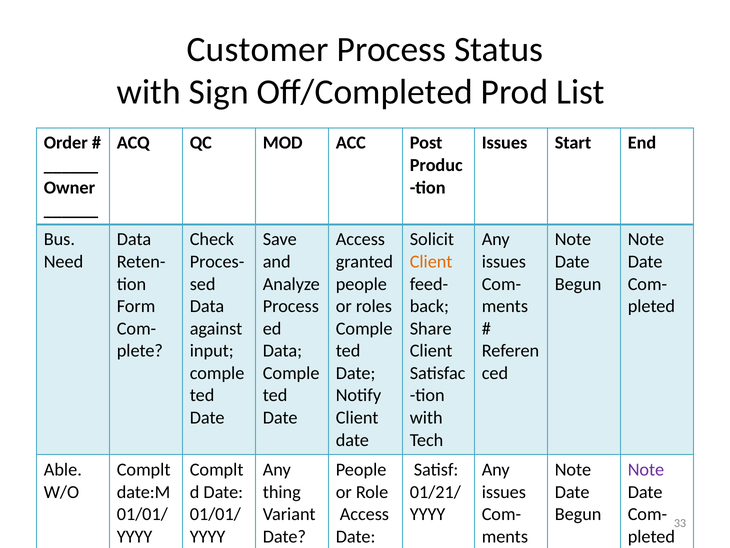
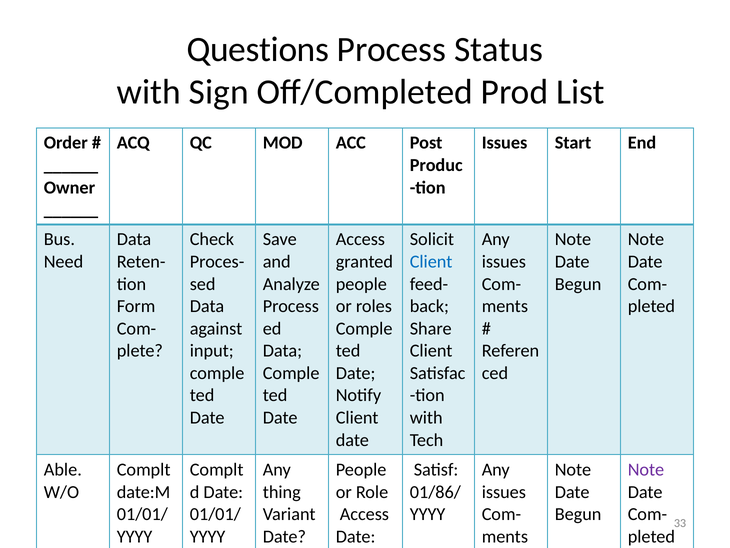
Customer: Customer -> Questions
Client at (431, 261) colour: orange -> blue
01/21/: 01/21/ -> 01/86/
